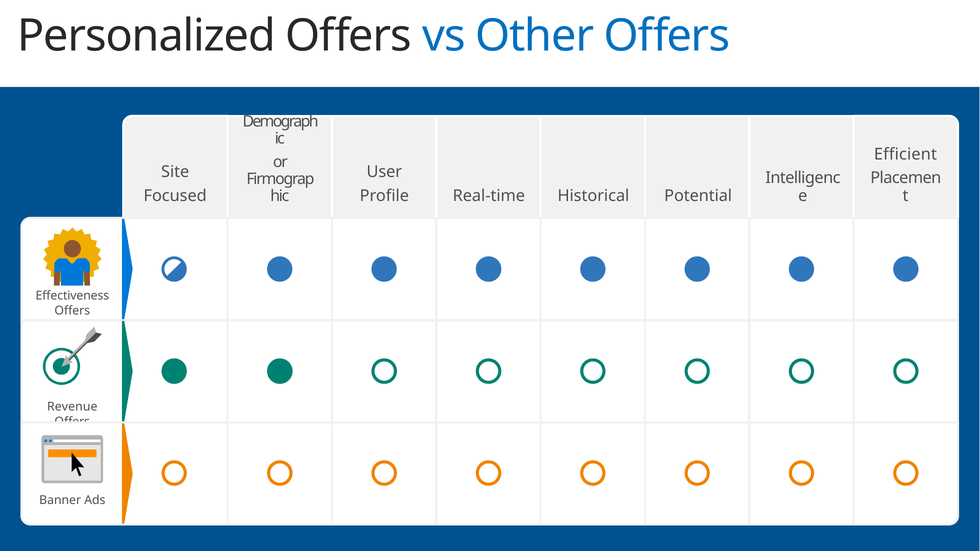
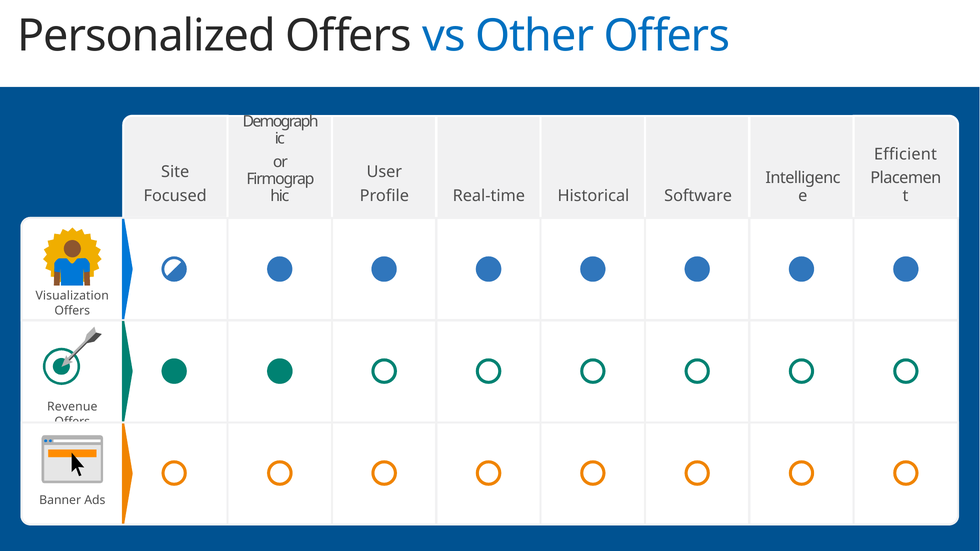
Potential: Potential -> Software
Effectiveness: Effectiveness -> Visualization
